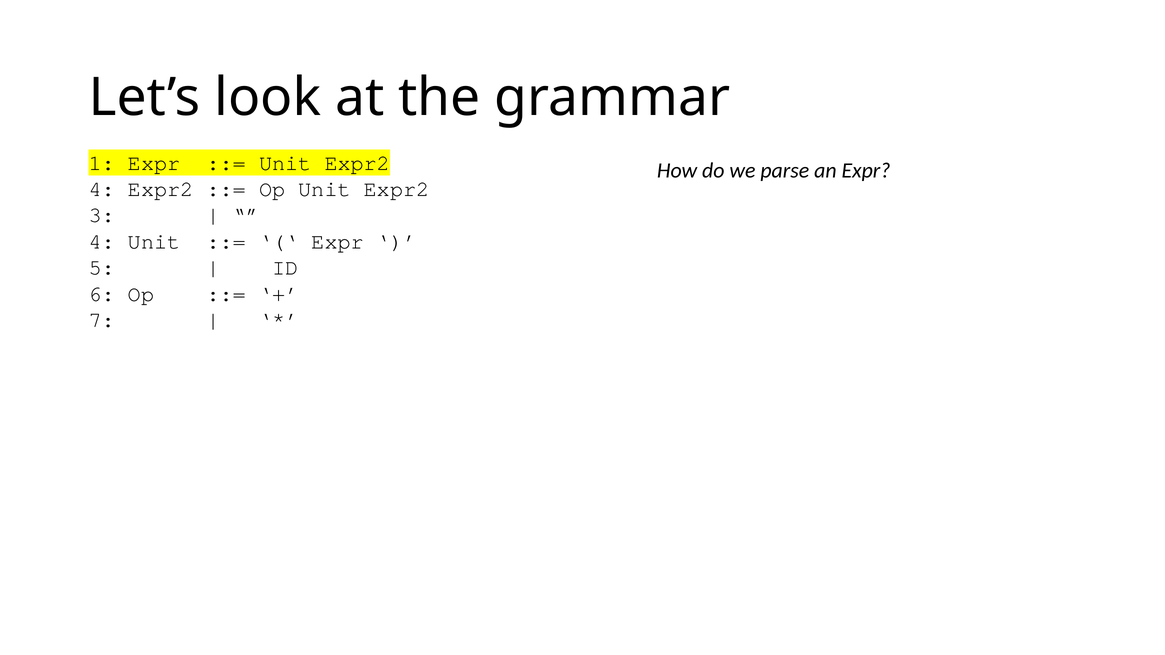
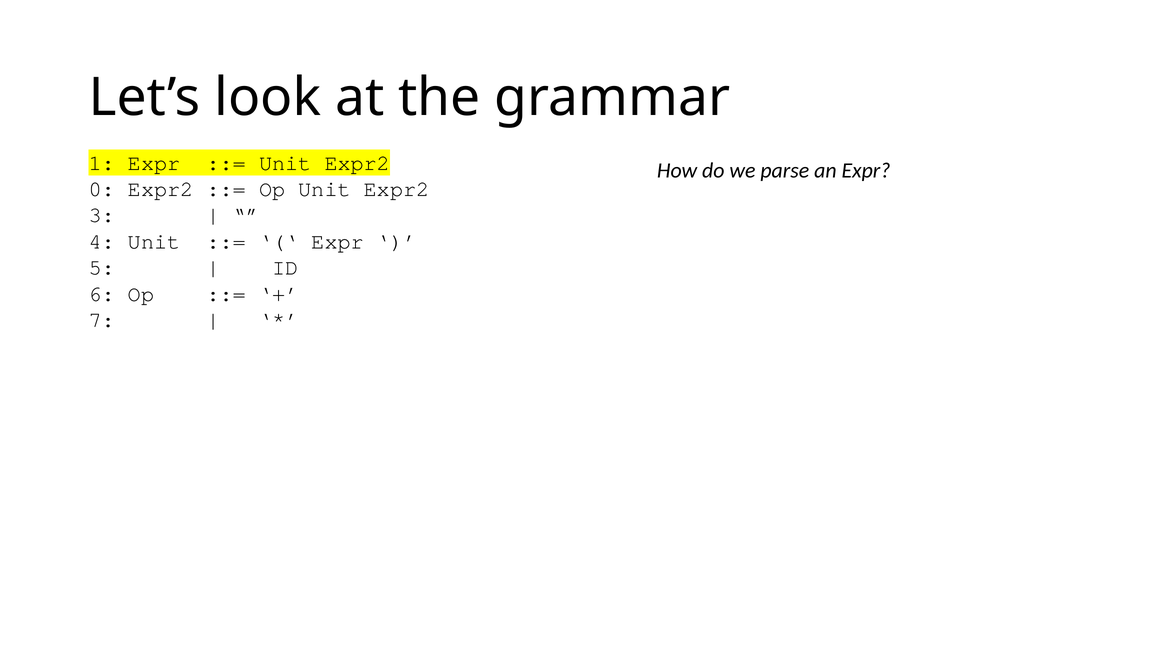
4 at (102, 189): 4 -> 0
